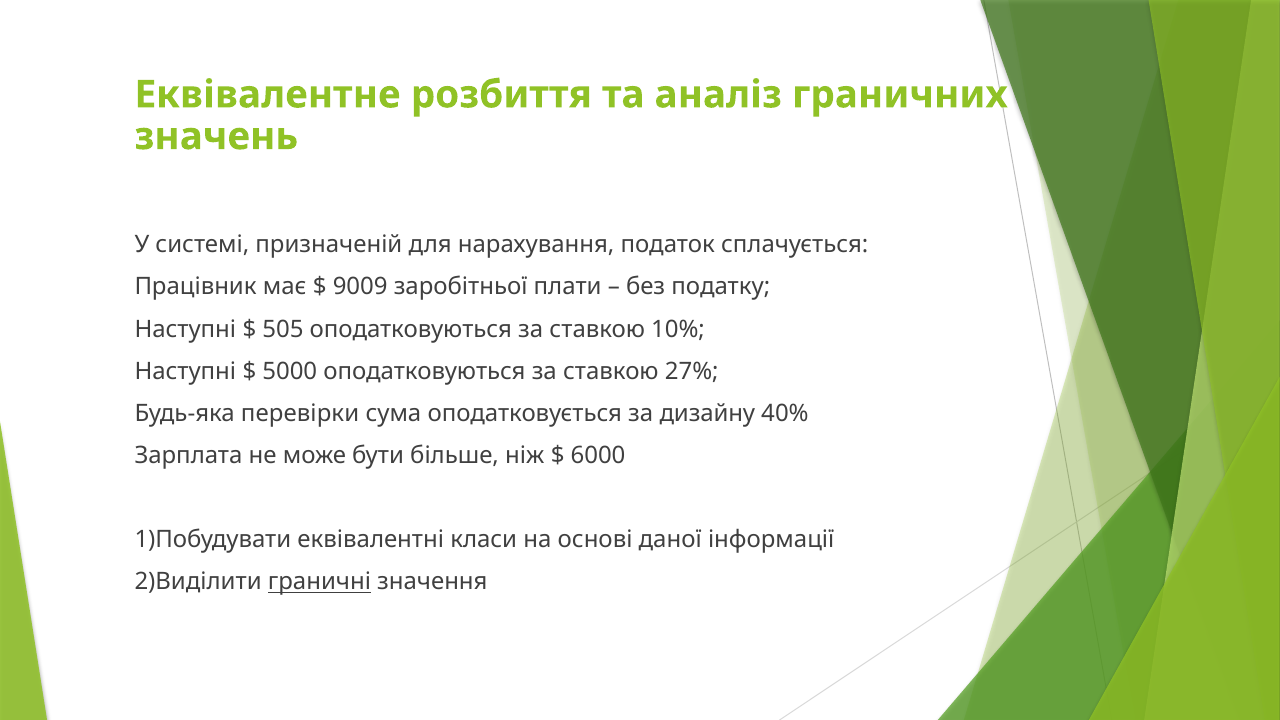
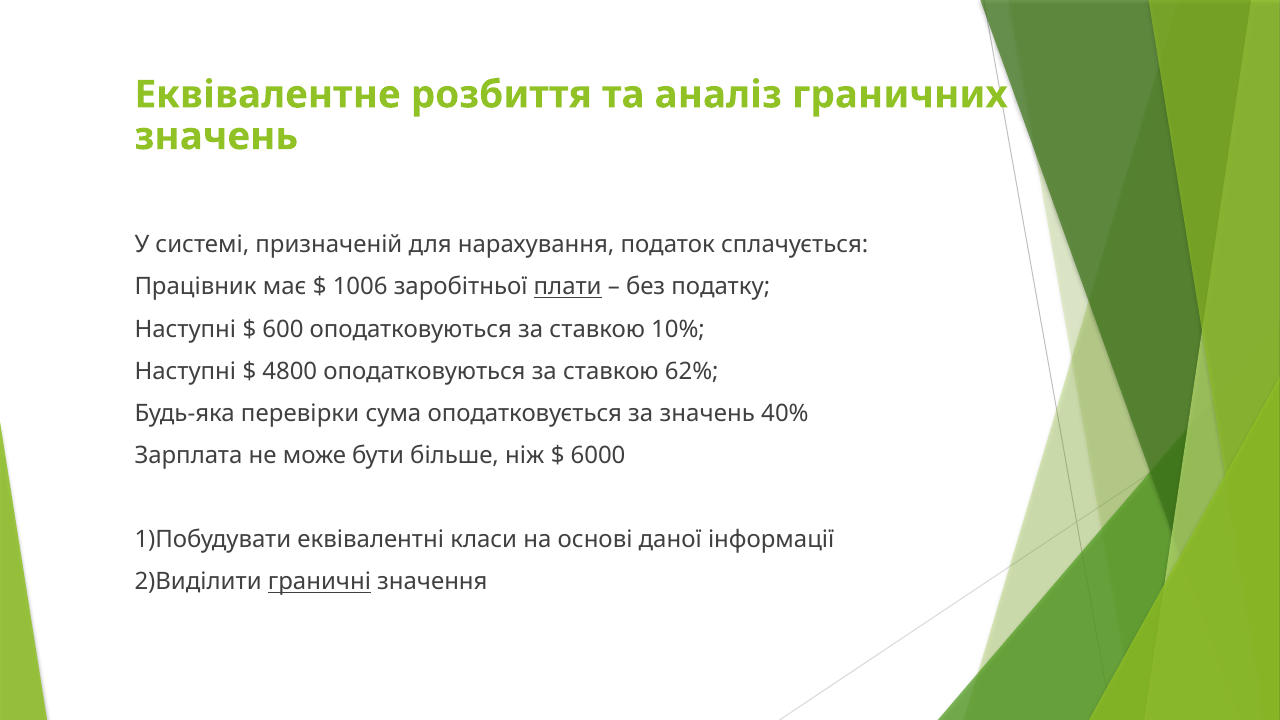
9009: 9009 -> 1006
плати underline: none -> present
505: 505 -> 600
5000: 5000 -> 4800
27%: 27% -> 62%
за дизайну: дизайну -> значень
